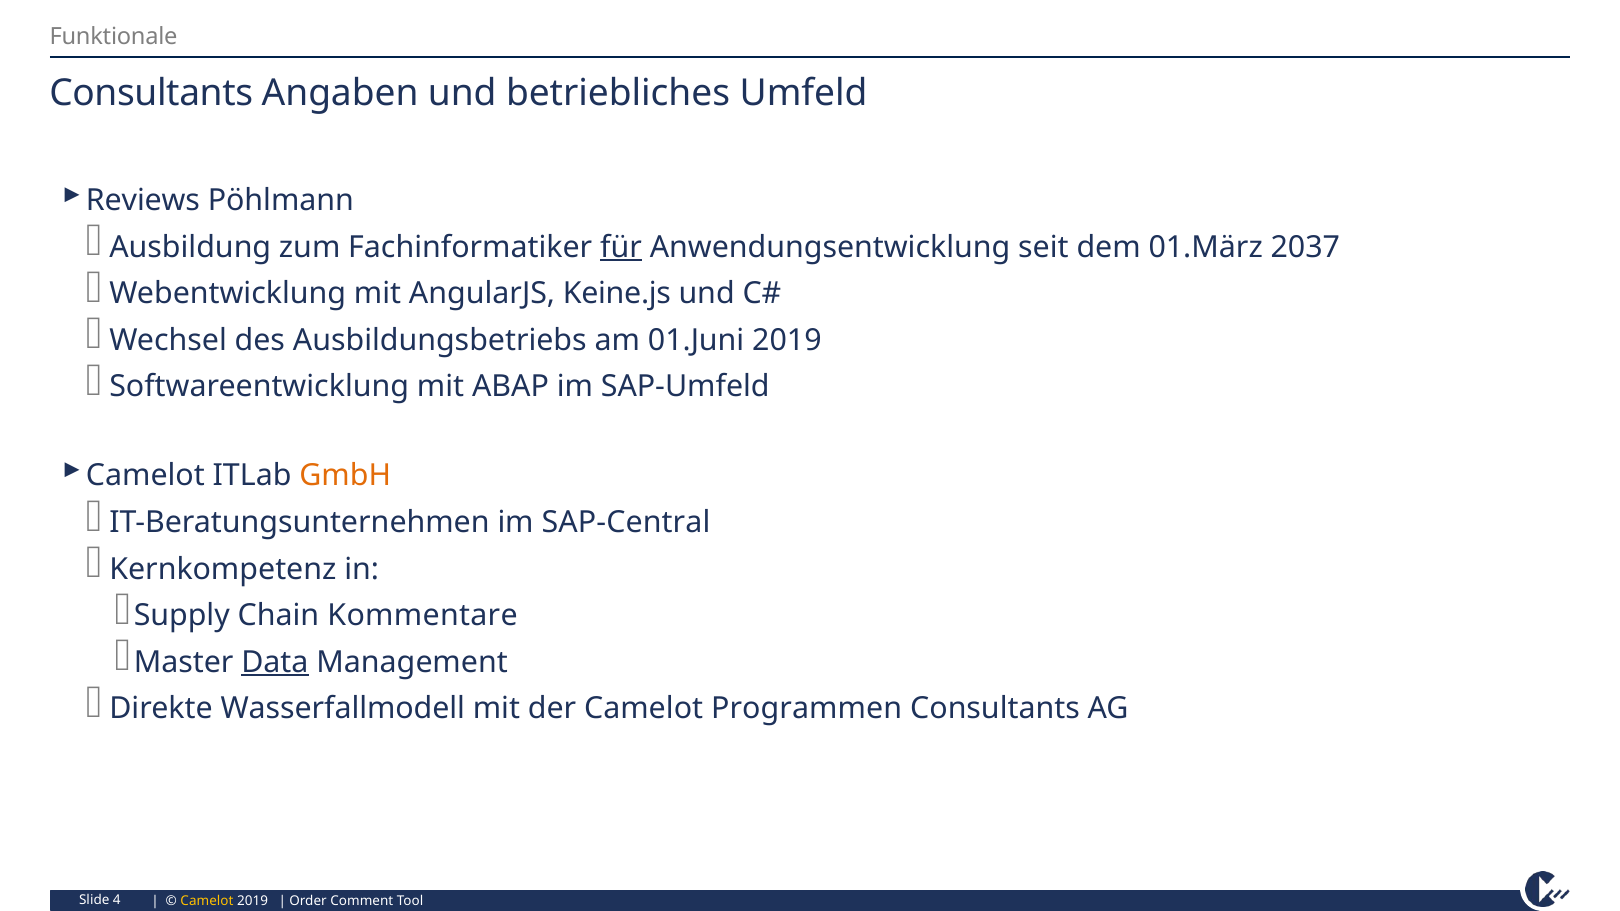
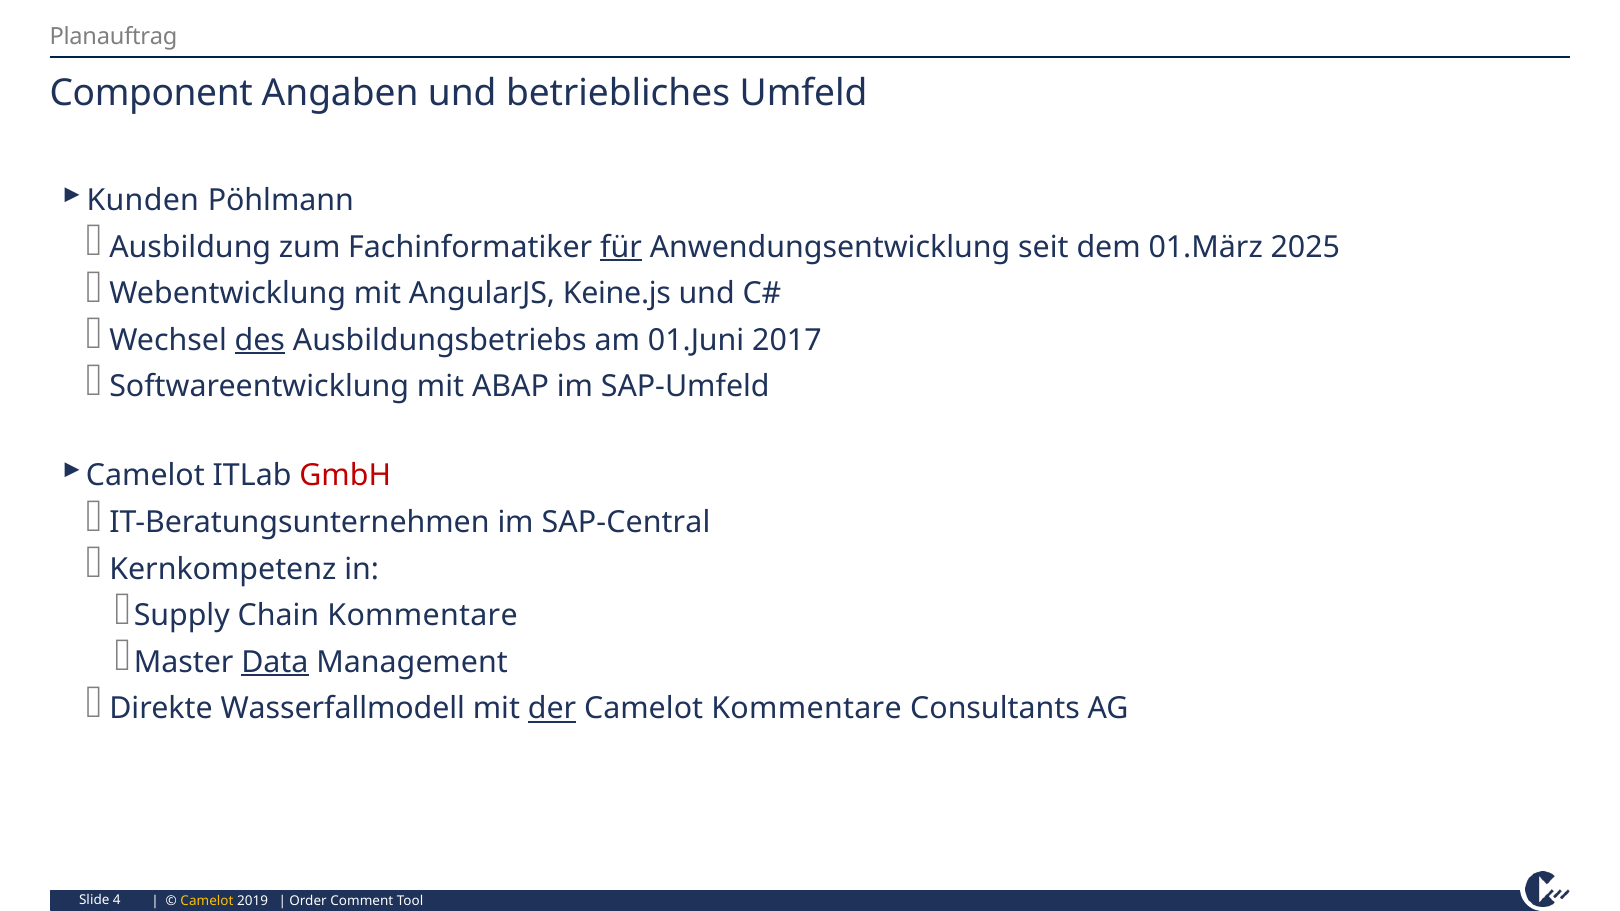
Funktionale: Funktionale -> Planauftrag
Consultants at (151, 93): Consultants -> Component
Reviews: Reviews -> Kunden
2037: 2037 -> 2025
des underline: none -> present
01.Juni 2019: 2019 -> 2017
GmbH colour: orange -> red
der underline: none -> present
Camelot Programmen: Programmen -> Kommentare
